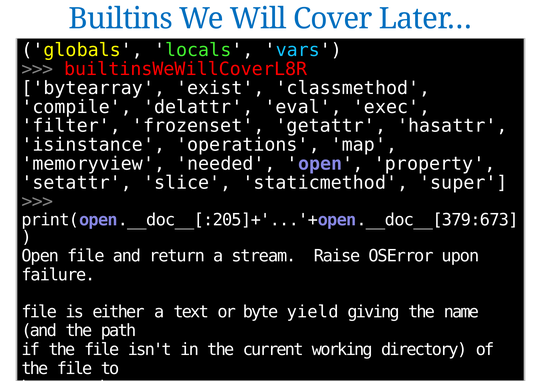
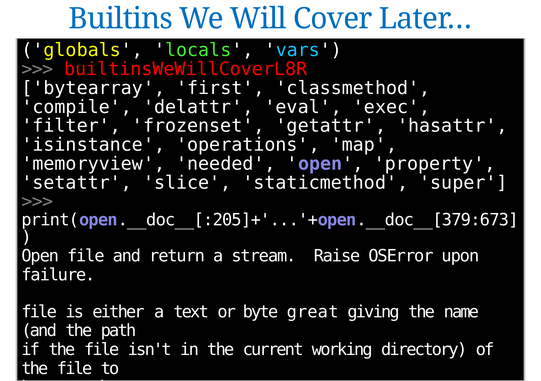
exist: exist -> first
yield: yield -> great
